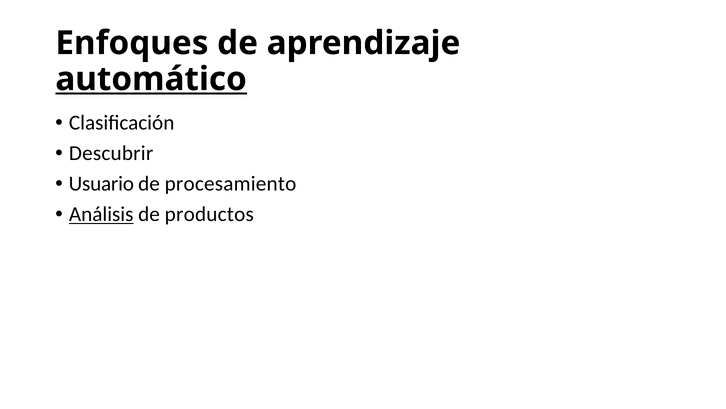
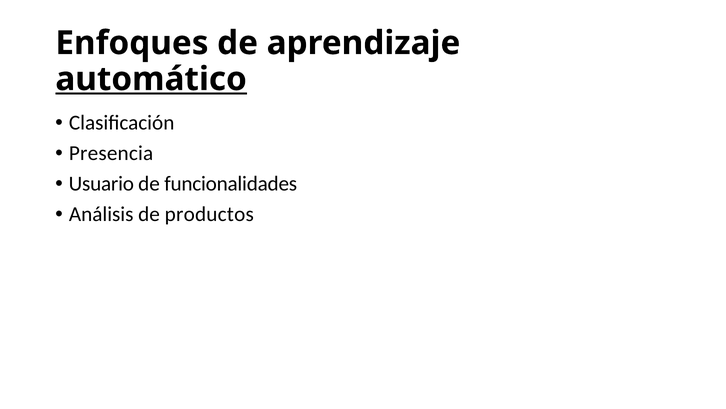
Descubrir: Descubrir -> Presencia
procesamiento: procesamiento -> funcionalidades
Análisis underline: present -> none
